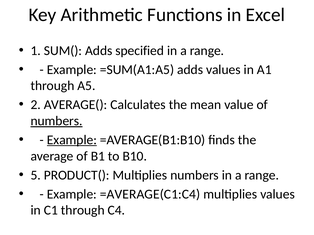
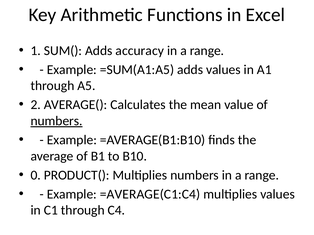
specified: specified -> accuracy
Example at (72, 140) underline: present -> none
5: 5 -> 0
